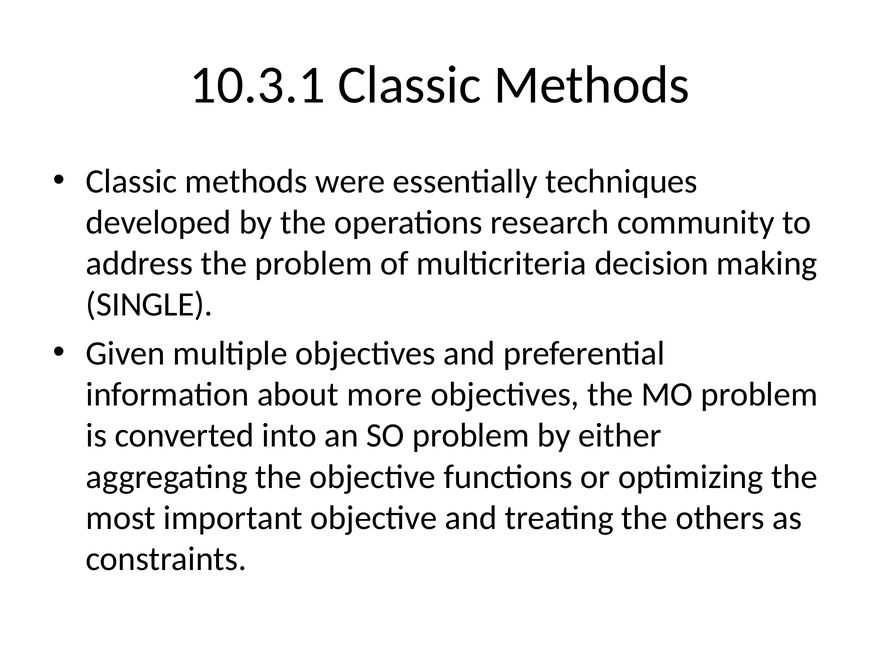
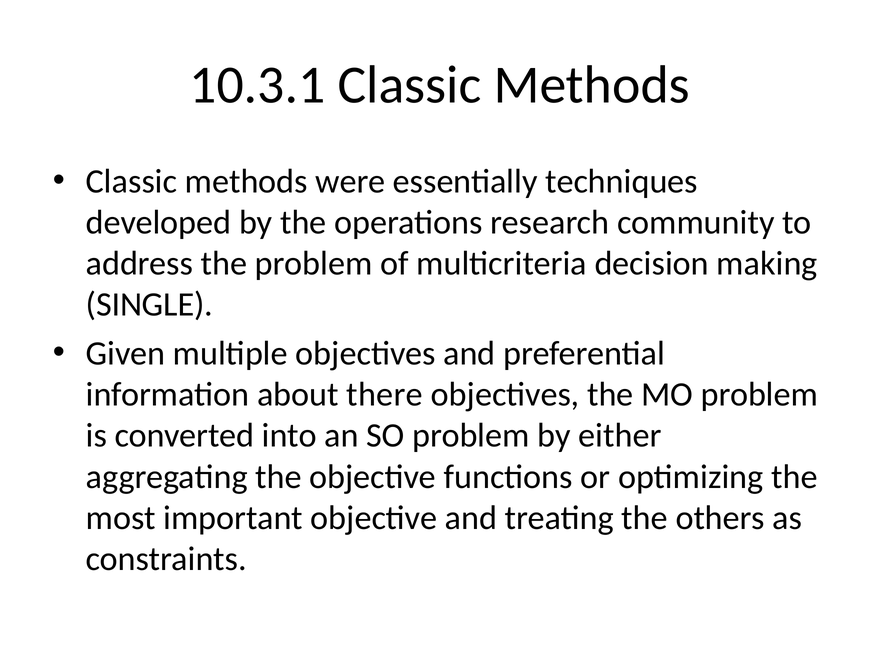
more: more -> there
